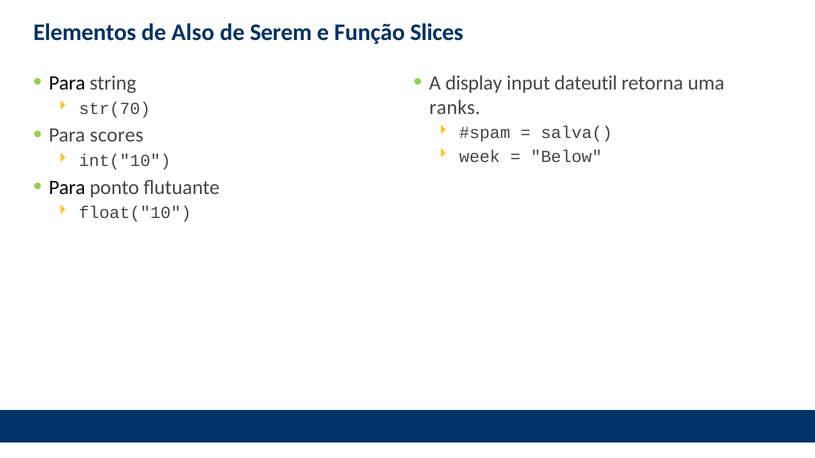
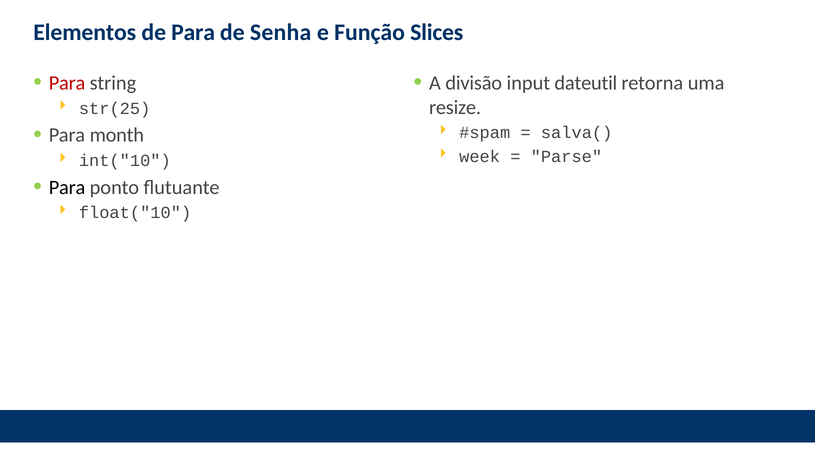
de Also: Also -> Para
Serem: Serem -> Senha
Para at (67, 83) colour: black -> red
display: display -> divisão
ranks: ranks -> resize
str(70: str(70 -> str(25
scores: scores -> month
Below: Below -> Parse
